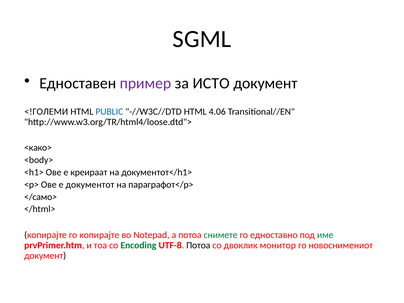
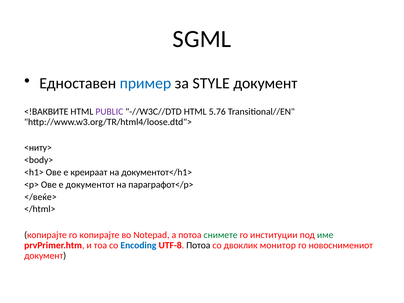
пример colour: purple -> blue
ИСТО: ИСТО -> STYLE
<!ГОЛЕМИ: <!ГОЛЕМИ -> <!ВАКВИТЕ
PUBLIC colour: blue -> purple
4.06: 4.06 -> 5.76
<како>: <како> -> <ниту>
</само>: </само> -> </веќе>
едноставно: едноставно -> институции
Encoding colour: green -> blue
